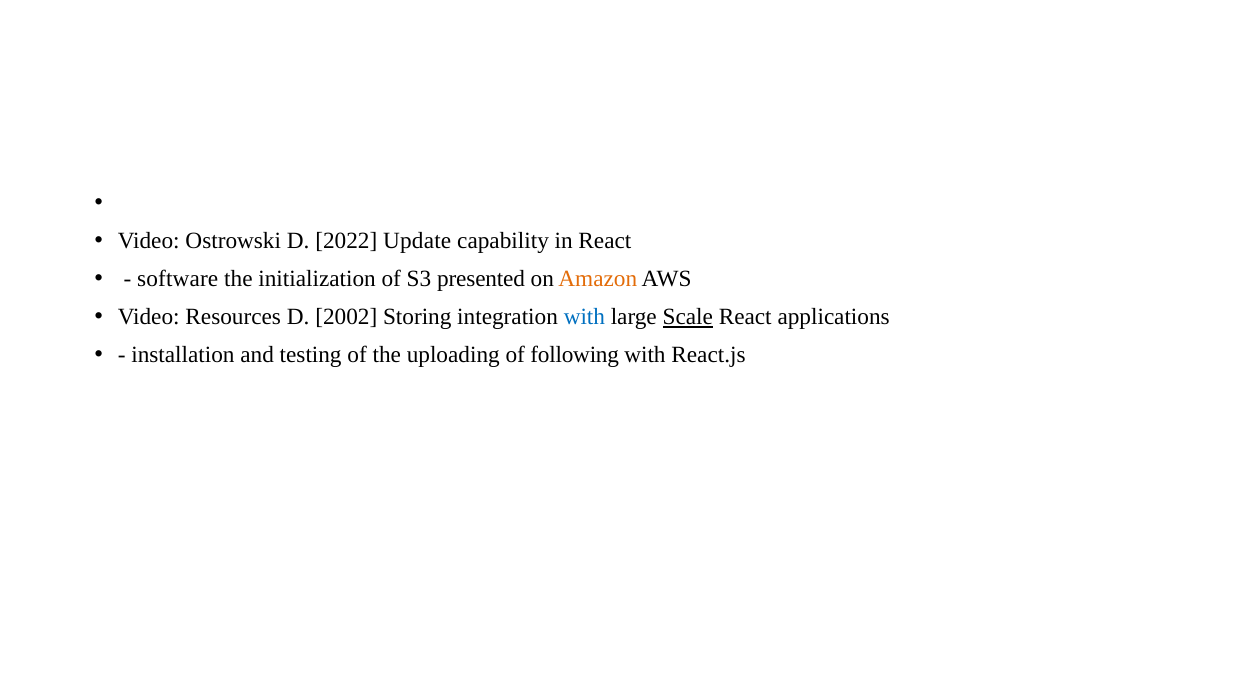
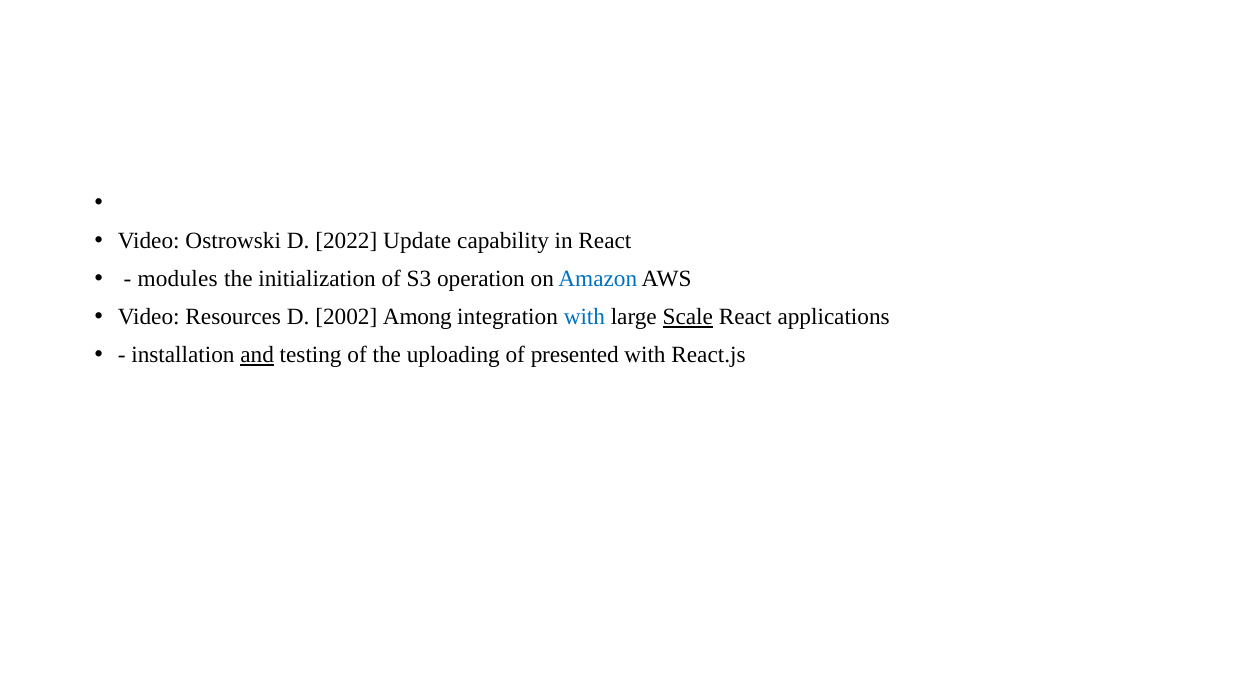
software: software -> modules
presented: presented -> operation
Amazon colour: orange -> blue
Storing: Storing -> Among
and underline: none -> present
following: following -> presented
